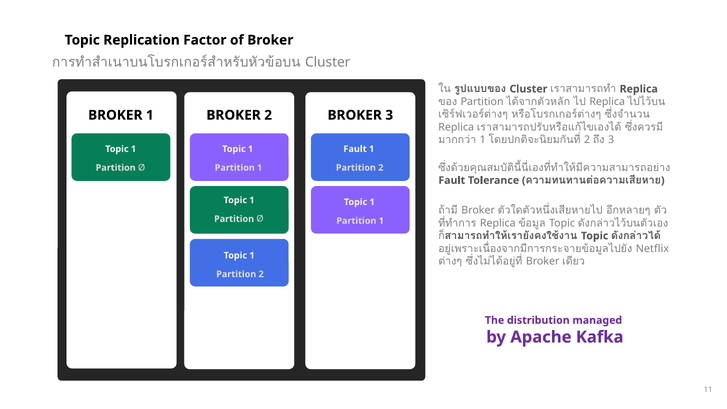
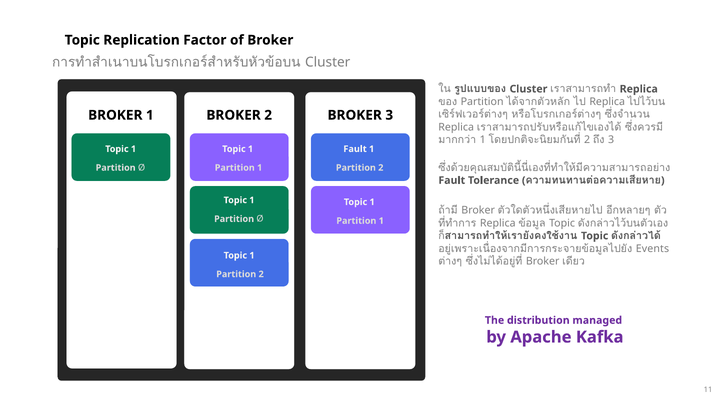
Netflix: Netflix -> Events
